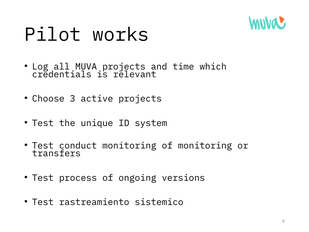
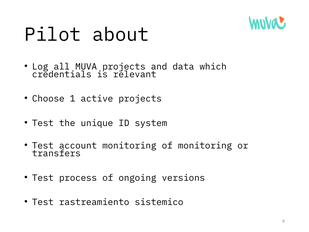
works: works -> about
time: time -> data
3: 3 -> 1
conduct: conduct -> account
